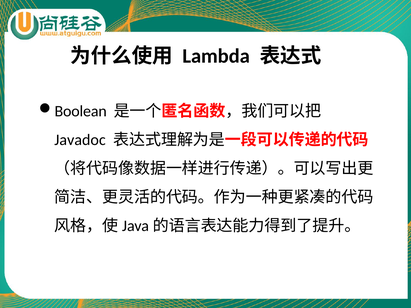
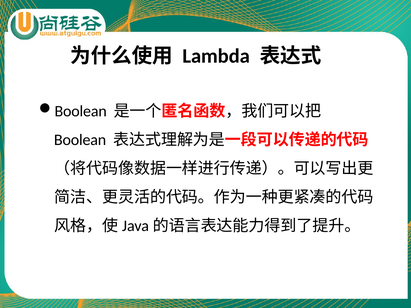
Javadoc at (80, 140): Javadoc -> Boolean
